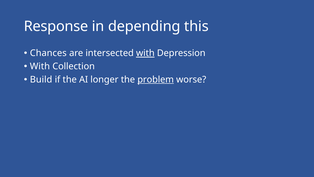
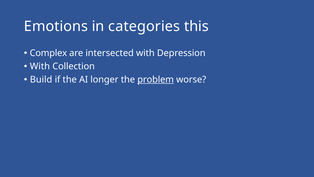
Response: Response -> Emotions
depending: depending -> categories
Chances: Chances -> Complex
with at (145, 53) underline: present -> none
